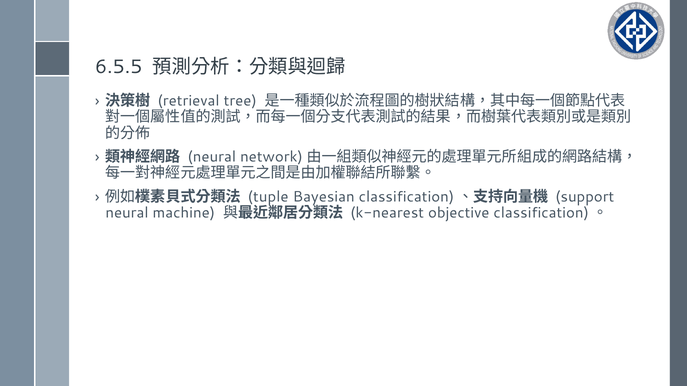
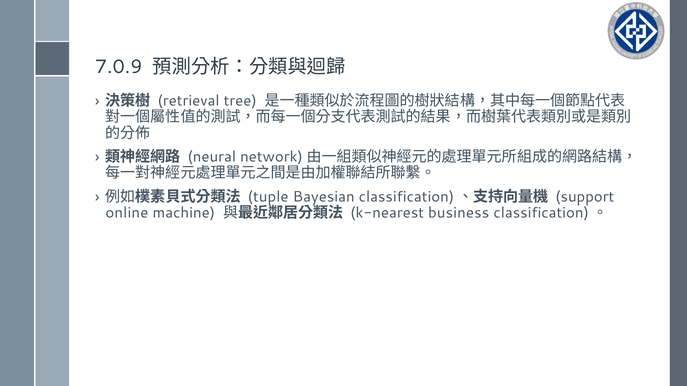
6.5.5: 6.5.5 -> 7.0.9
neural at (127, 213): neural -> online
objective: objective -> business
